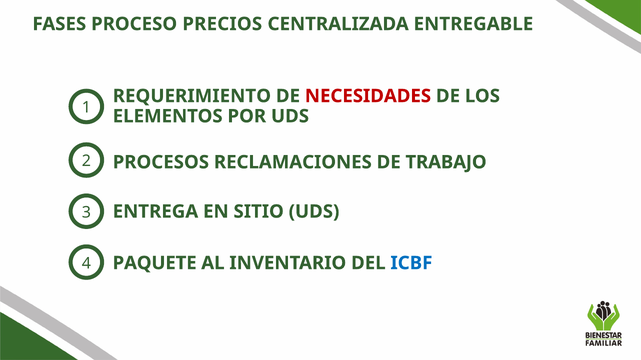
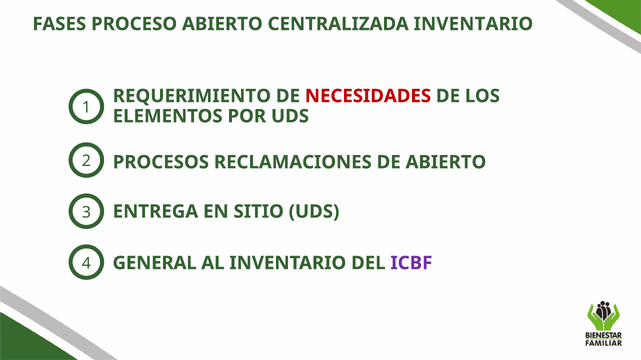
PROCESO PRECIOS: PRECIOS -> ABIERTO
CENTRALIZADA ENTREGABLE: ENTREGABLE -> INVENTARIO
DE TRABAJO: TRABAJO -> ABIERTO
PAQUETE: PAQUETE -> GENERAL
ICBF colour: blue -> purple
